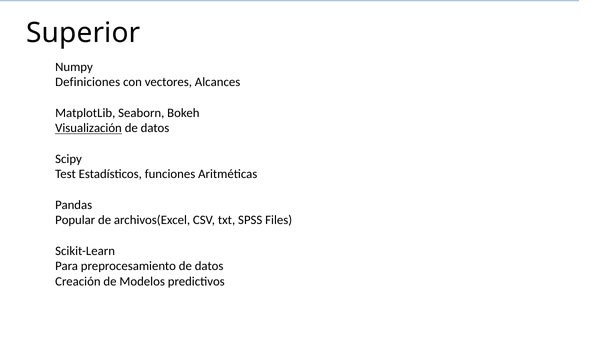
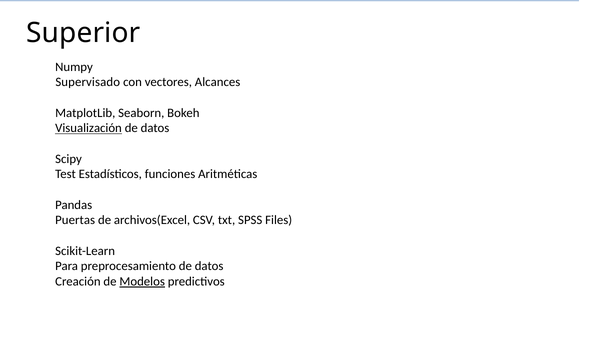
Definiciones: Definiciones -> Supervisado
Popular: Popular -> Puertas
Modelos underline: none -> present
